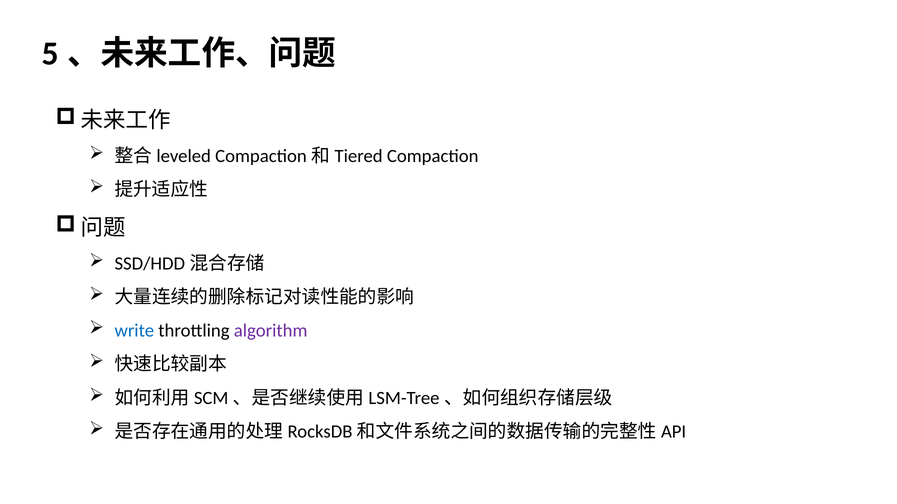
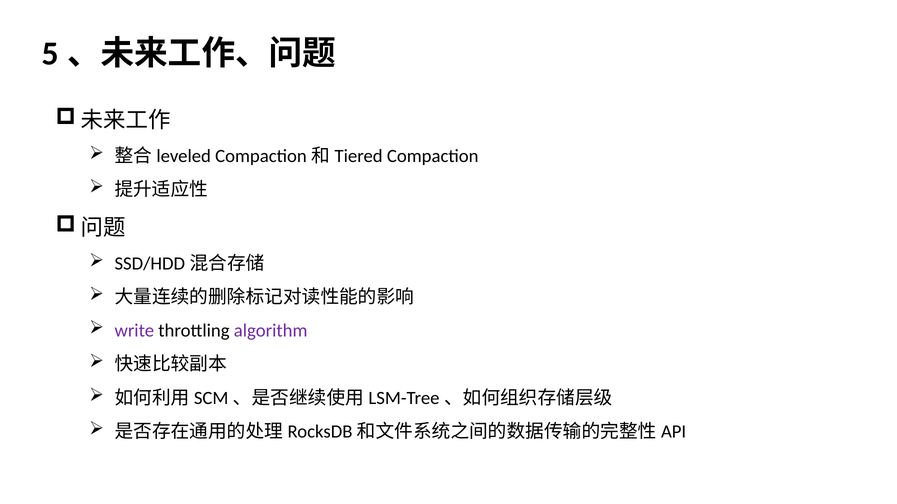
write colour: blue -> purple
